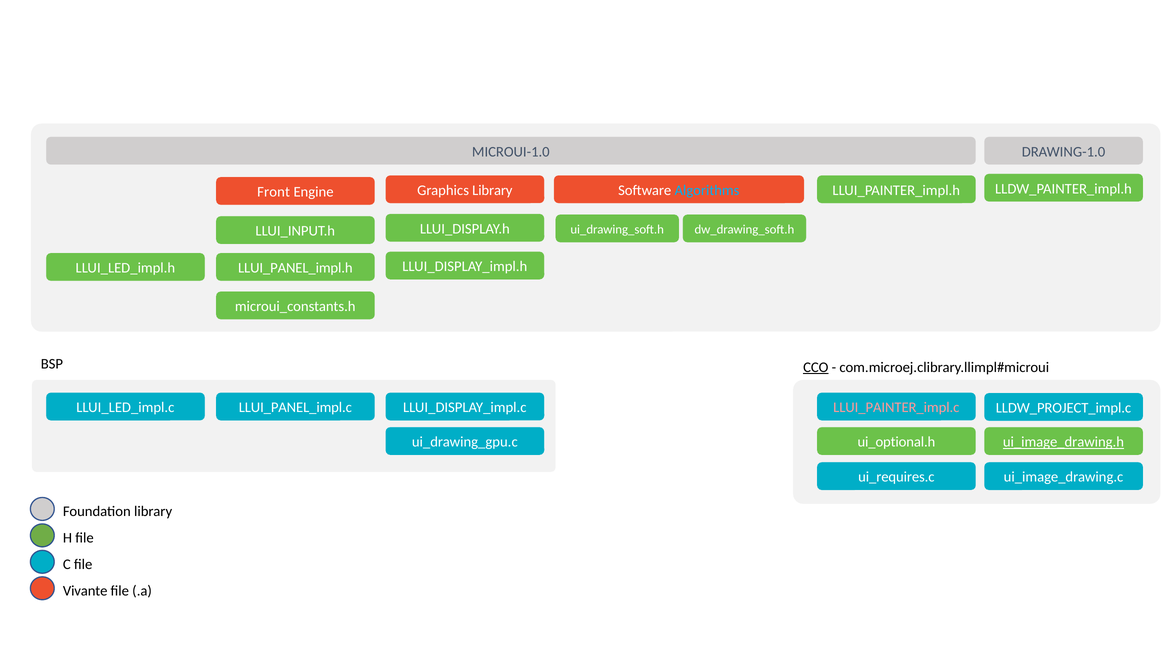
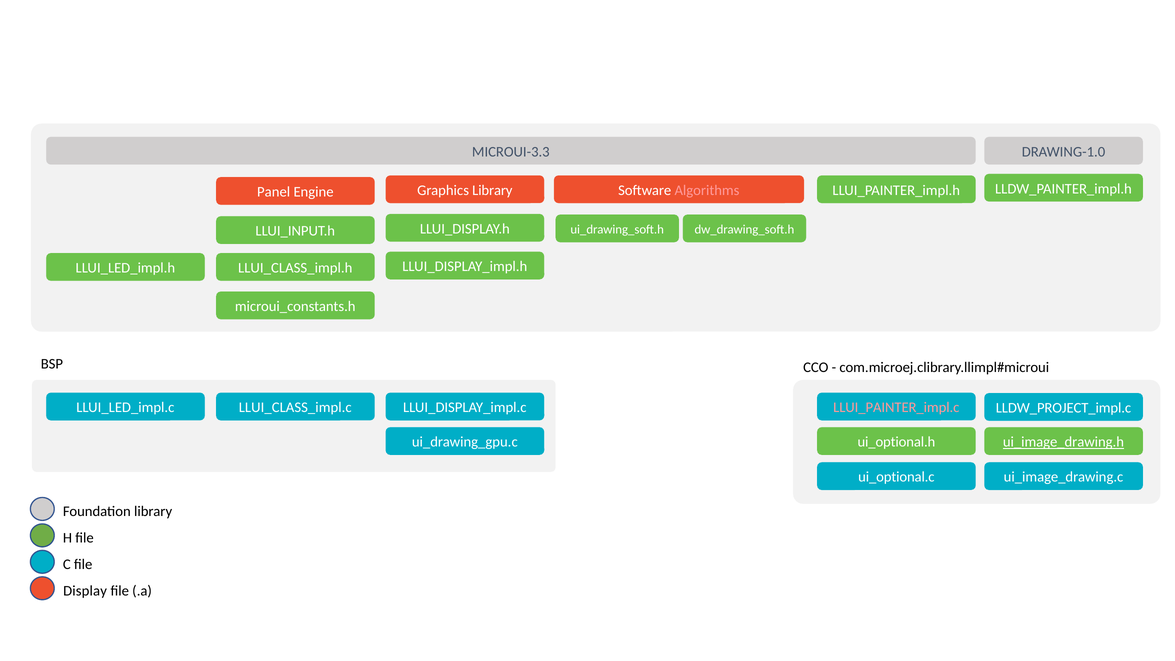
MICROUI-1.0: MICROUI-1.0 -> MICROUI-3.3
Algorithms colour: light blue -> pink
Front: Front -> Panel
LLUI_PANEL_impl.h: LLUI_PANEL_impl.h -> LLUI_CLASS_impl.h
CCO underline: present -> none
LLUI_PANEL_impl.c: LLUI_PANEL_impl.c -> LLUI_CLASS_impl.c
ui_requires.c: ui_requires.c -> ui_optional.c
Vivante: Vivante -> Display
